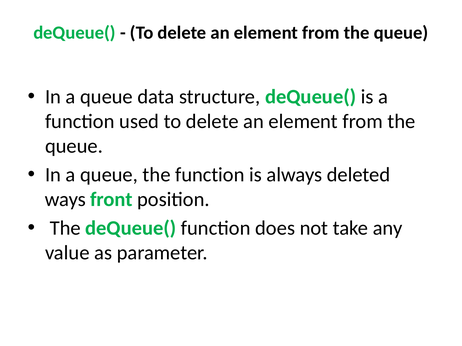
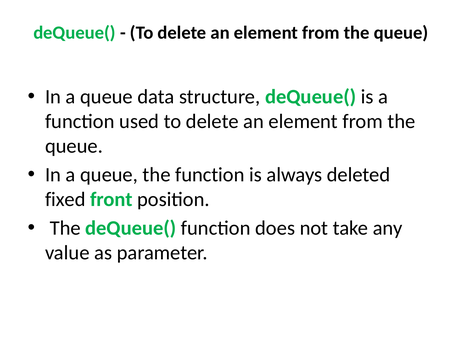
ways: ways -> fixed
